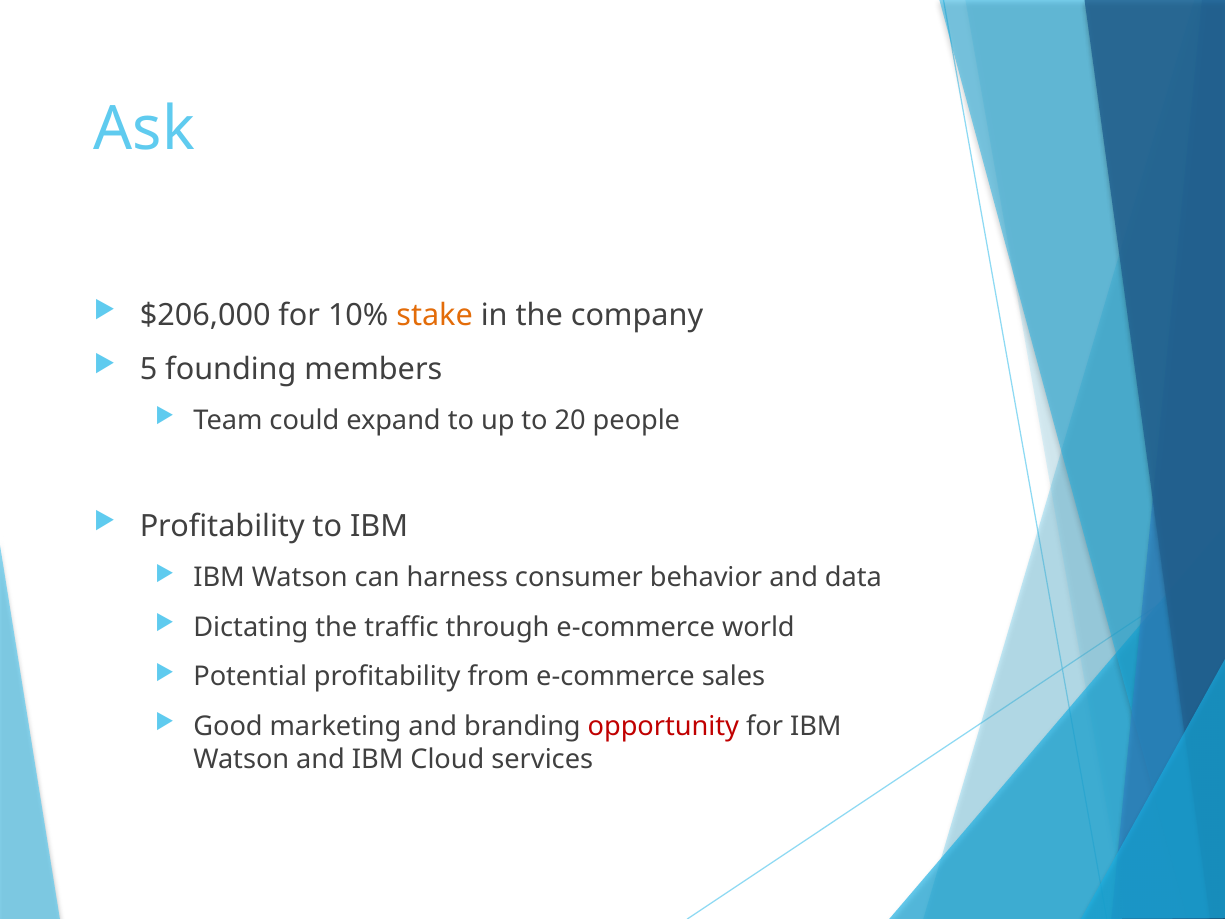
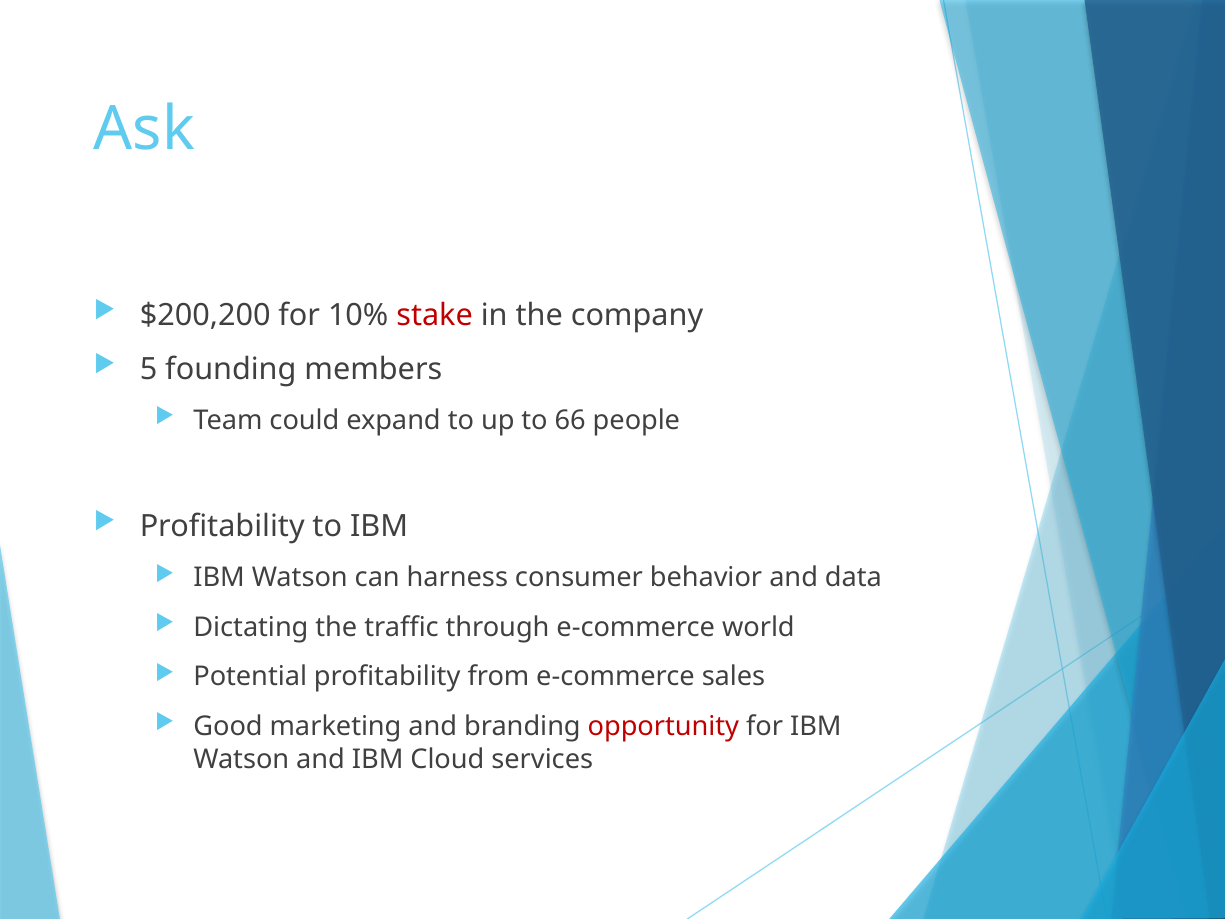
$206,000: $206,000 -> $200,200
stake colour: orange -> red
20: 20 -> 66
